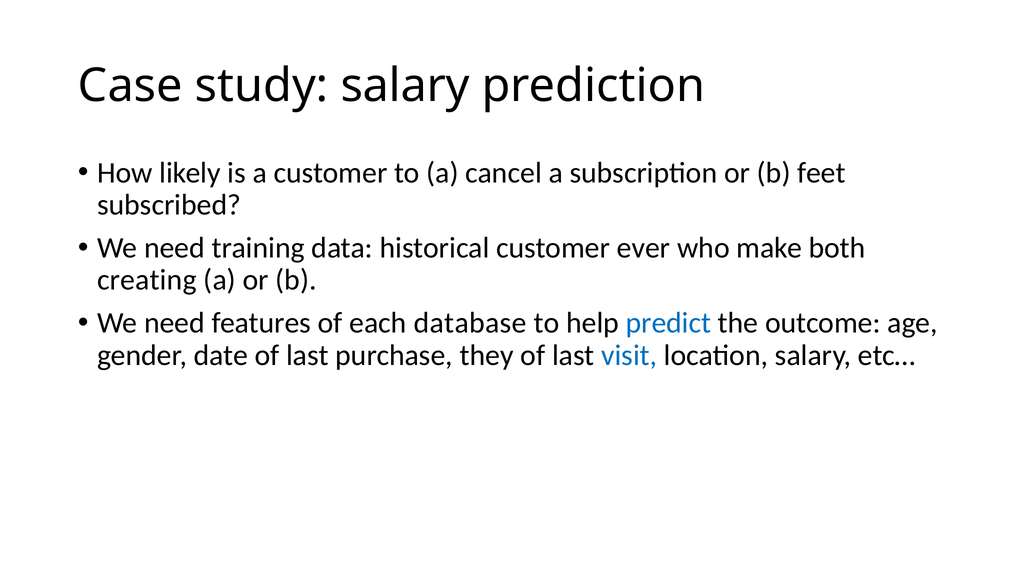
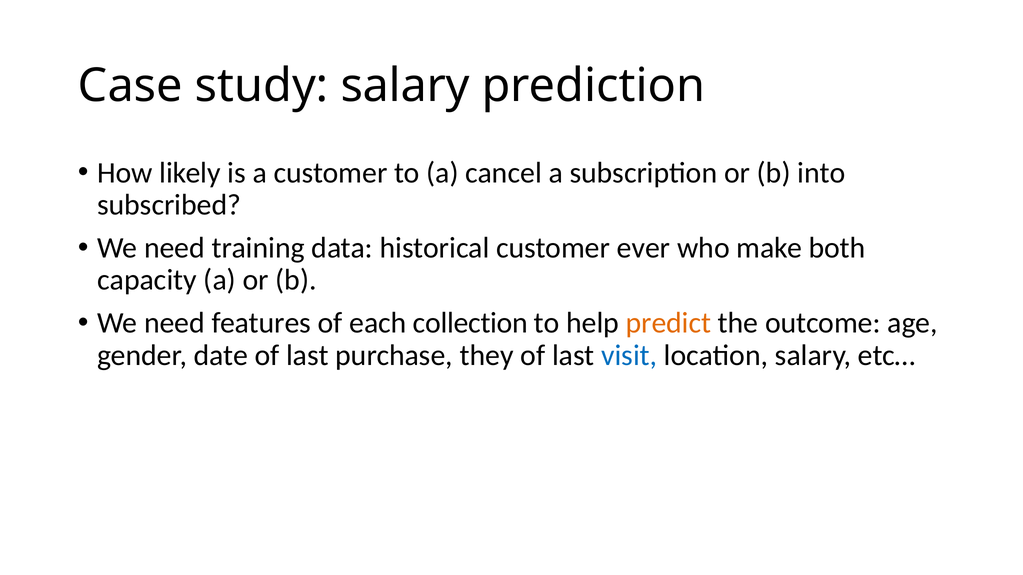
feet: feet -> into
creating: creating -> capacity
database: database -> collection
predict colour: blue -> orange
